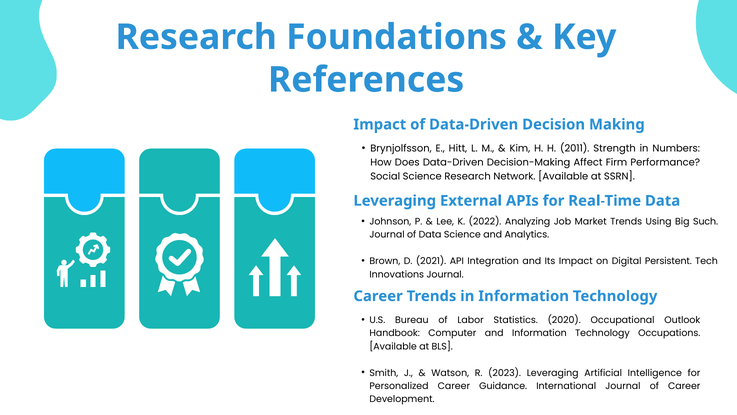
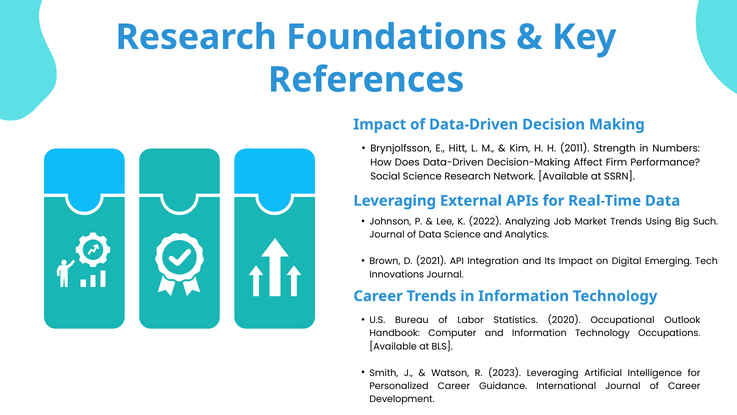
Persistent: Persistent -> Emerging
